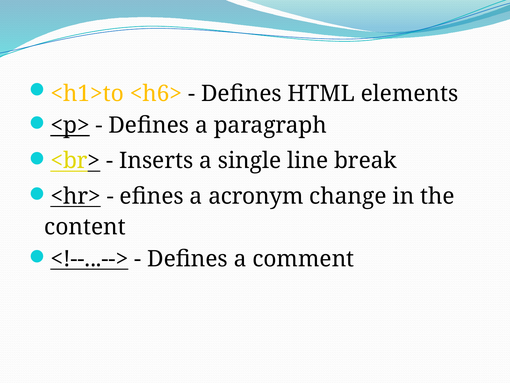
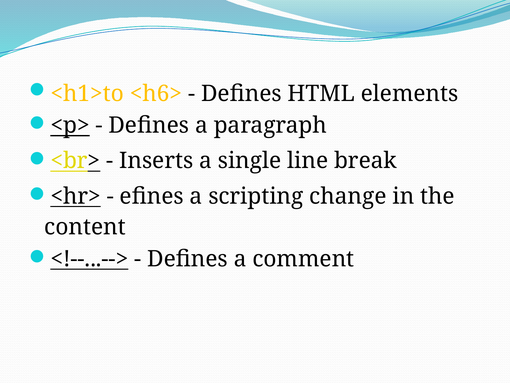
acronym: acronym -> scripting
